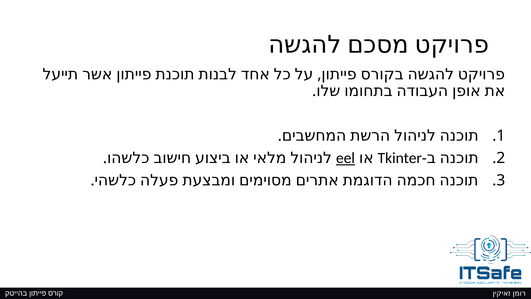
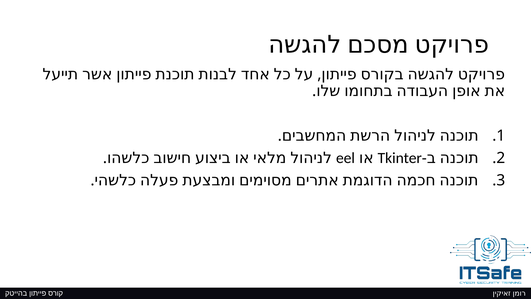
eel underline: present -> none
